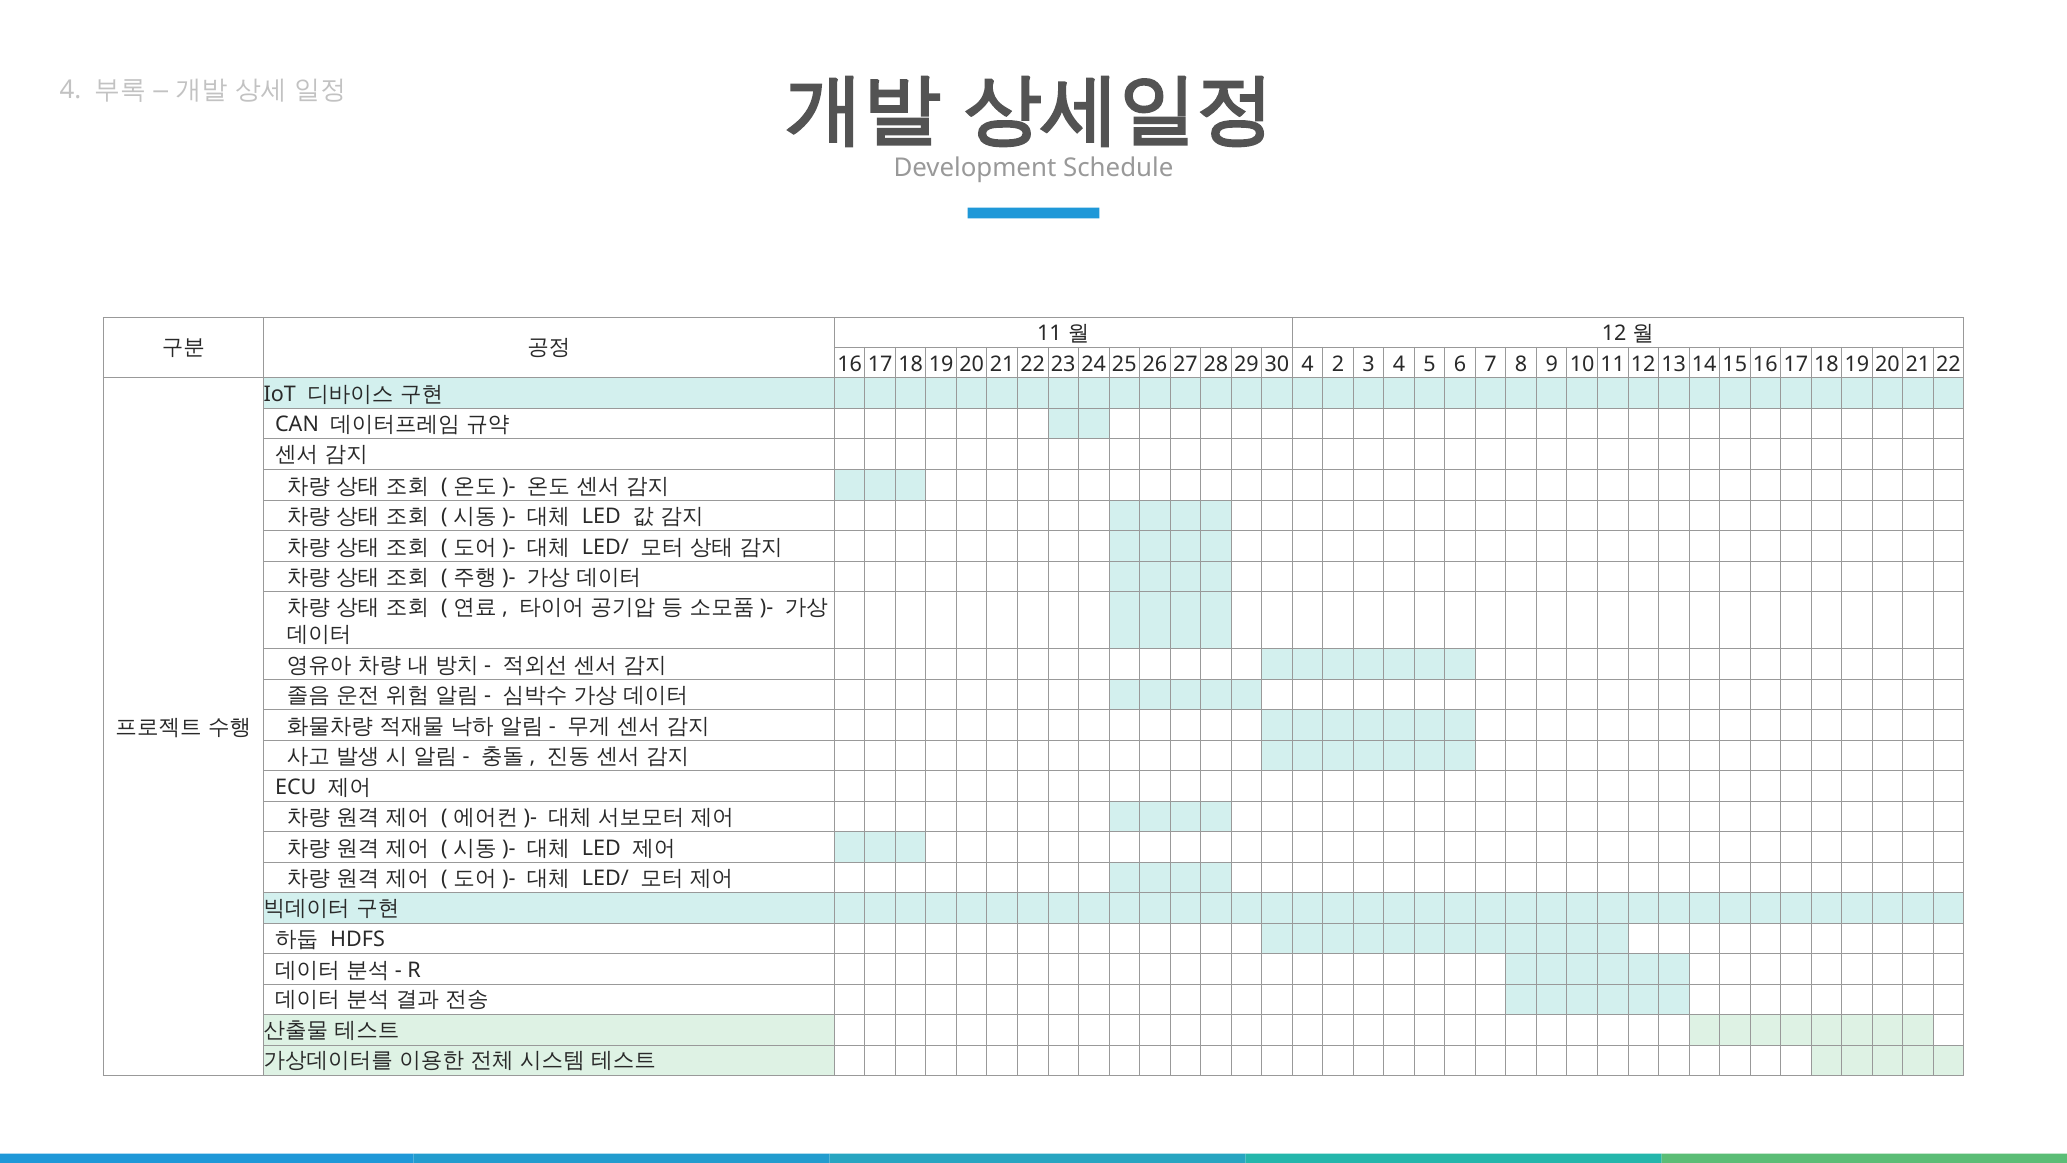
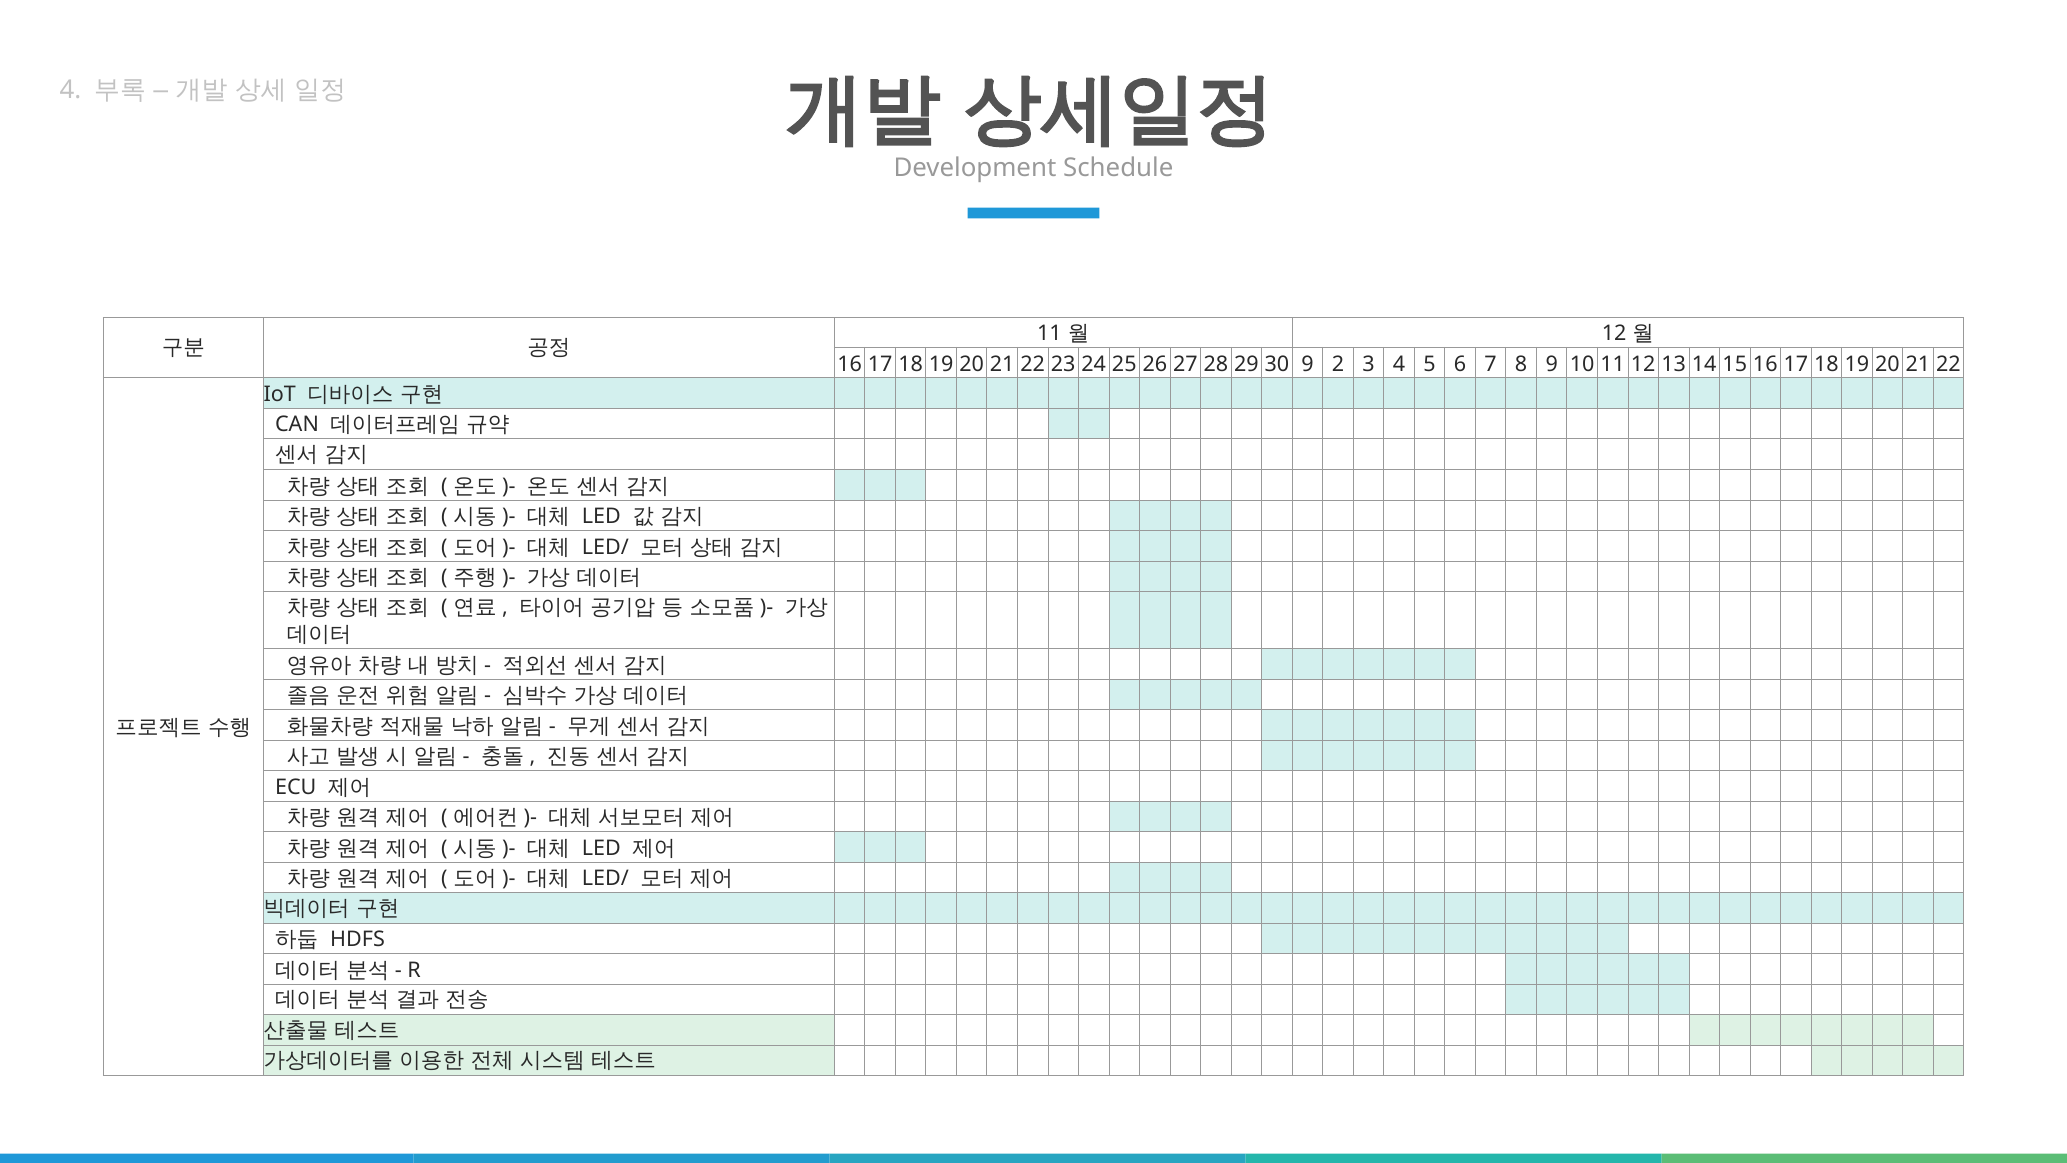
30 4: 4 -> 9
